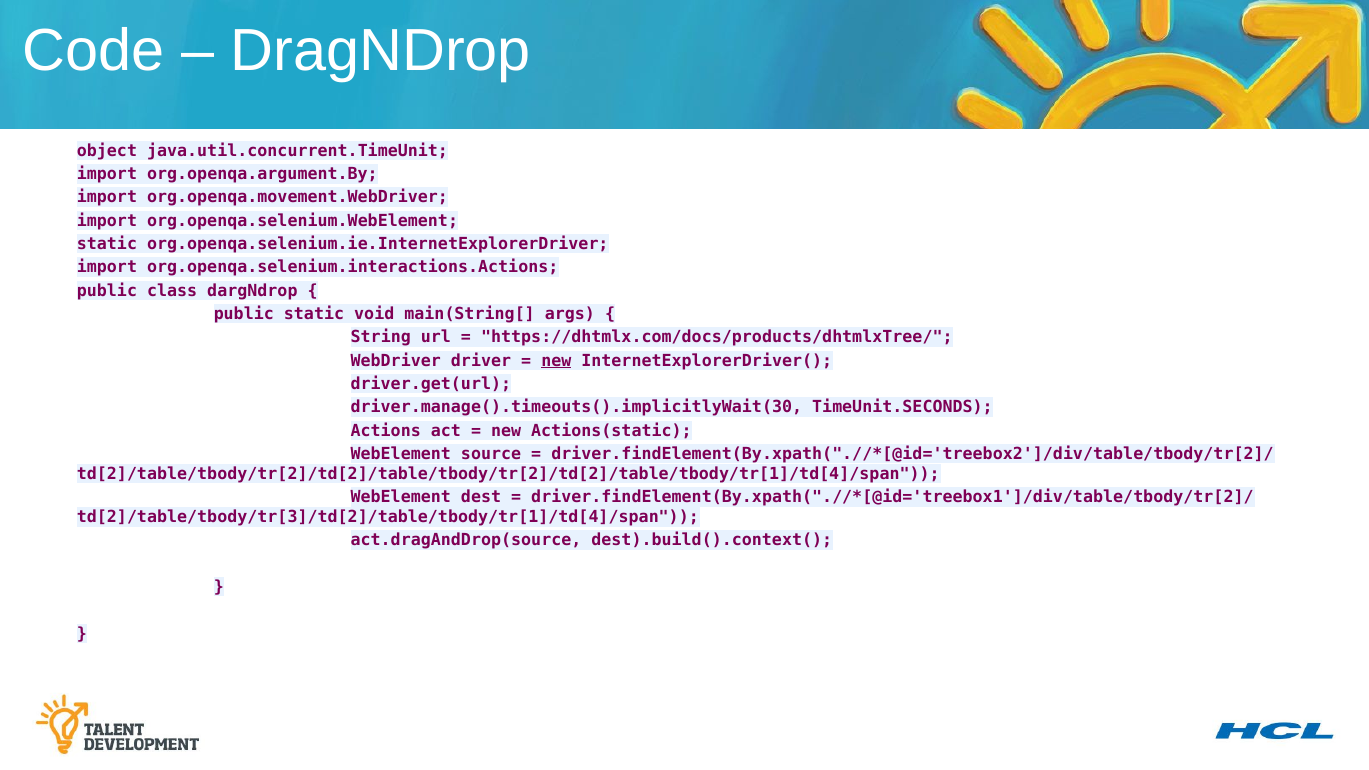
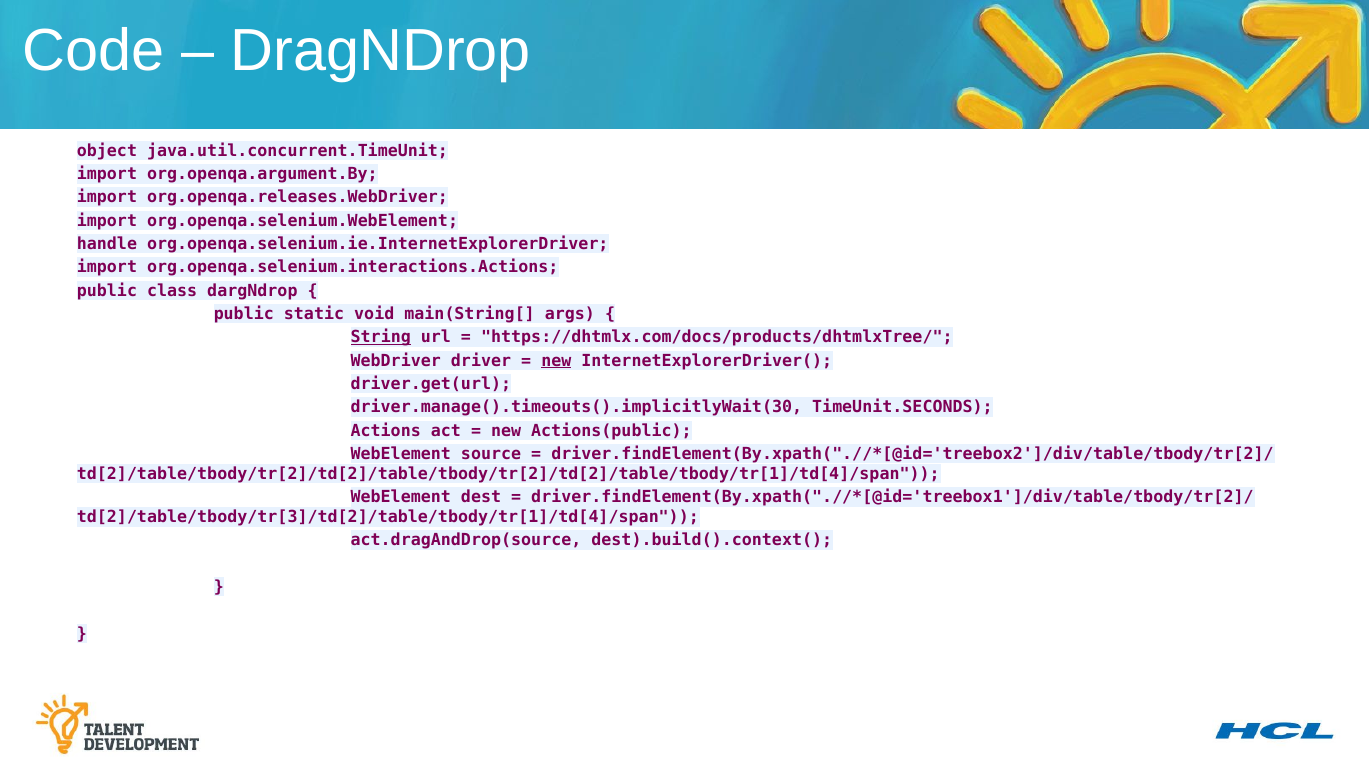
org.openqa.movement.WebDriver: org.openqa.movement.WebDriver -> org.openqa.releases.WebDriver
static at (107, 244): static -> handle
String underline: none -> present
Actions(static: Actions(static -> Actions(public
